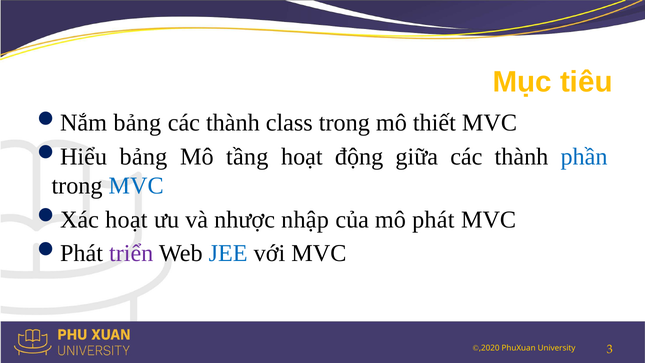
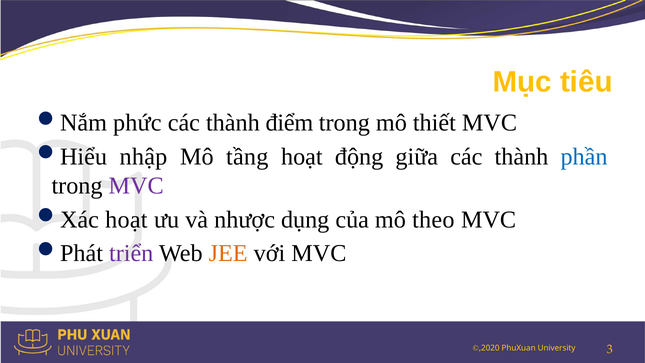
bảng at (137, 123): bảng -> phức
class: class -> điểm
bảng at (143, 157): bảng -> nhập
MVC at (136, 186) colour: blue -> purple
nhập: nhập -> dụng
phát: phát -> theo
JEE colour: blue -> orange
